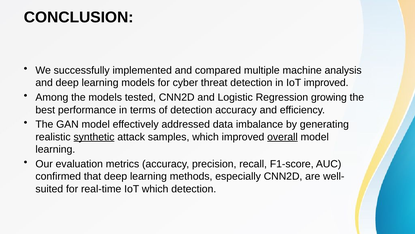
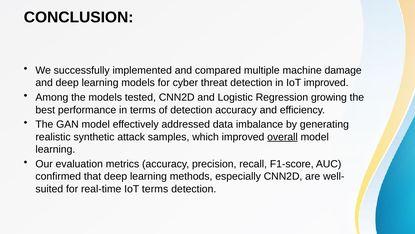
analysis: analysis -> damage
synthetic underline: present -> none
IoT which: which -> terms
